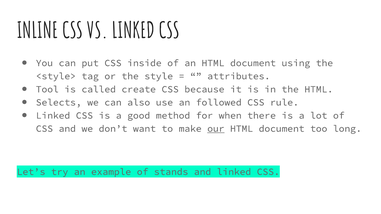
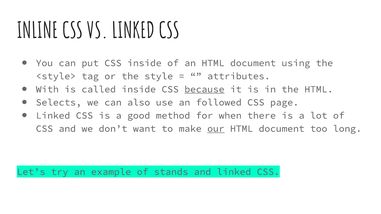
Tool: Tool -> With
called create: create -> inside
because underline: none -> present
rule: rule -> page
